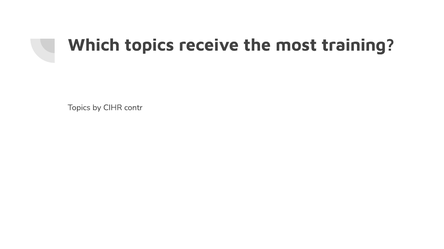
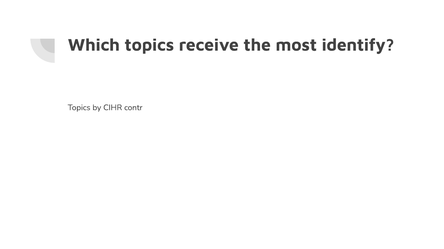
training: training -> identify
